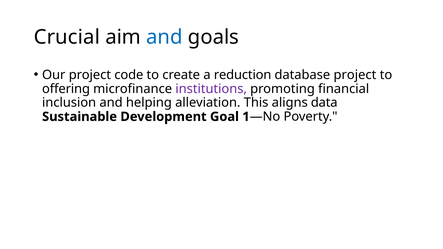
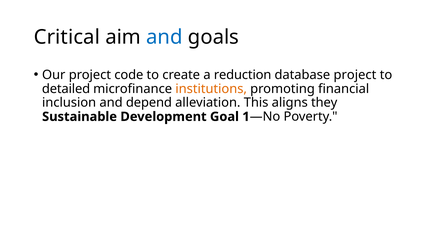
Crucial: Crucial -> Critical
offering: offering -> detailed
institutions colour: purple -> orange
helping: helping -> depend
data: data -> they
